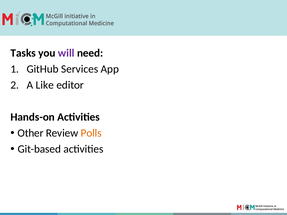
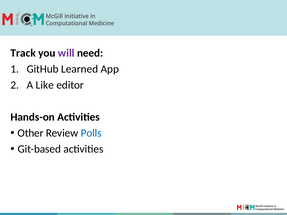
Tasks: Tasks -> Track
Services: Services -> Learned
Polls colour: orange -> blue
